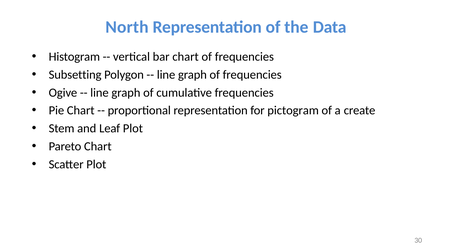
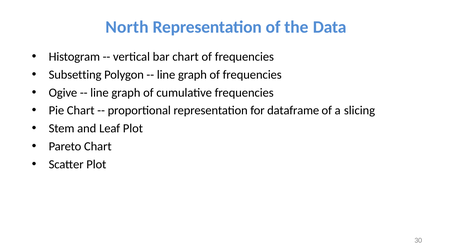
pictogram: pictogram -> dataframe
create: create -> slicing
